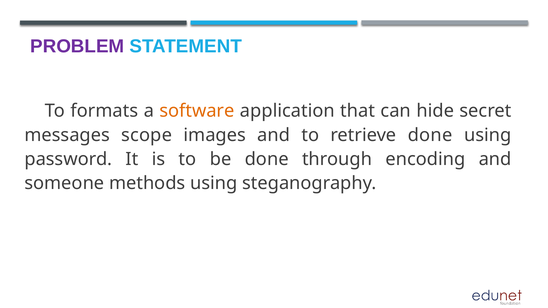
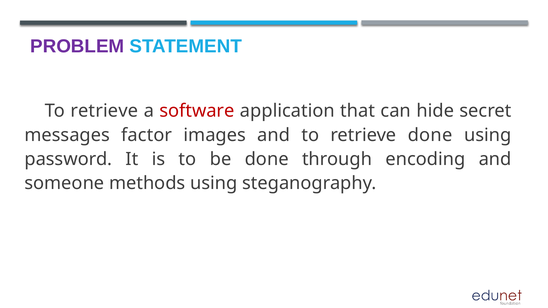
formats at (104, 111): formats -> retrieve
software colour: orange -> red
scope: scope -> factor
